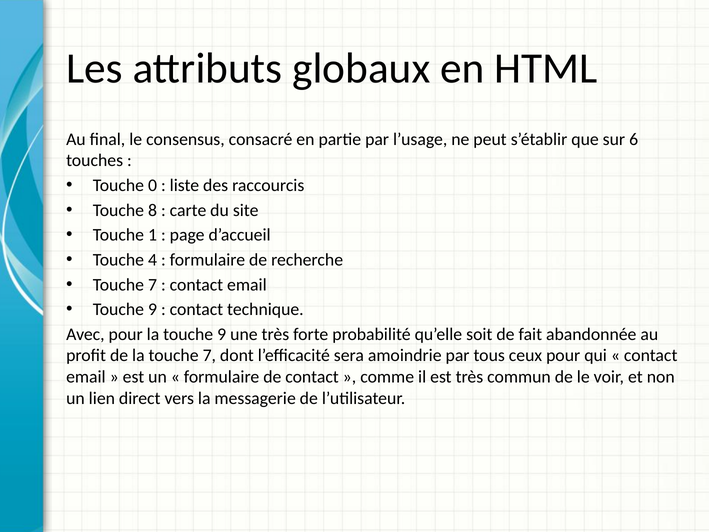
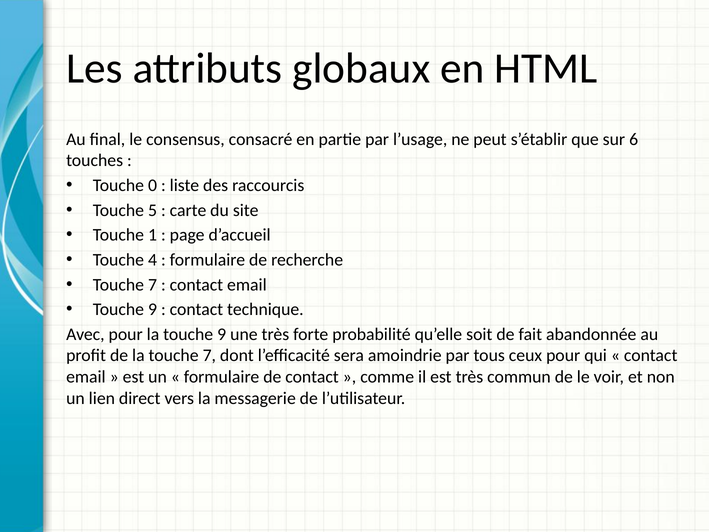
8: 8 -> 5
